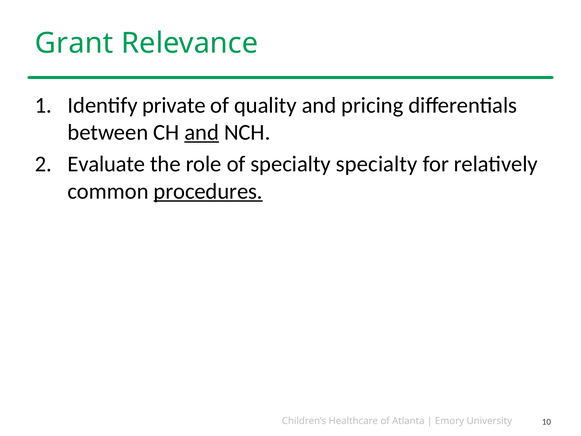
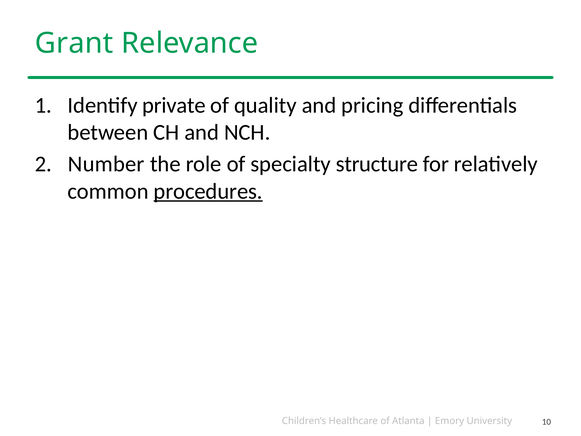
and at (202, 132) underline: present -> none
Evaluate: Evaluate -> Number
specialty specialty: specialty -> structure
